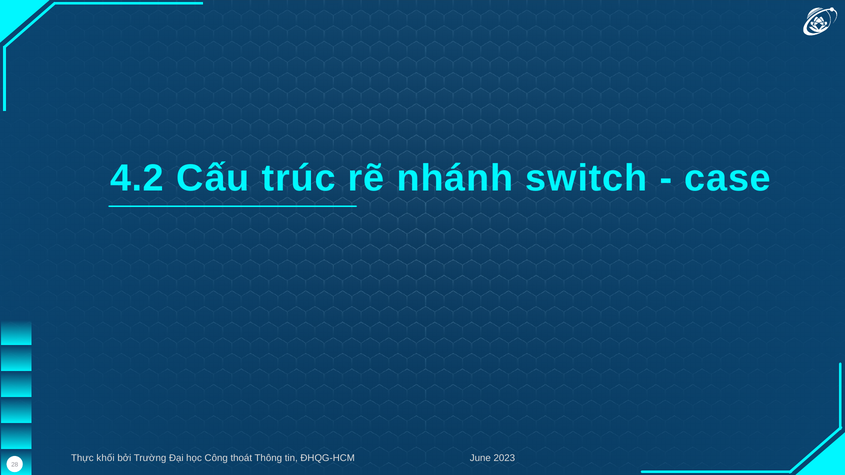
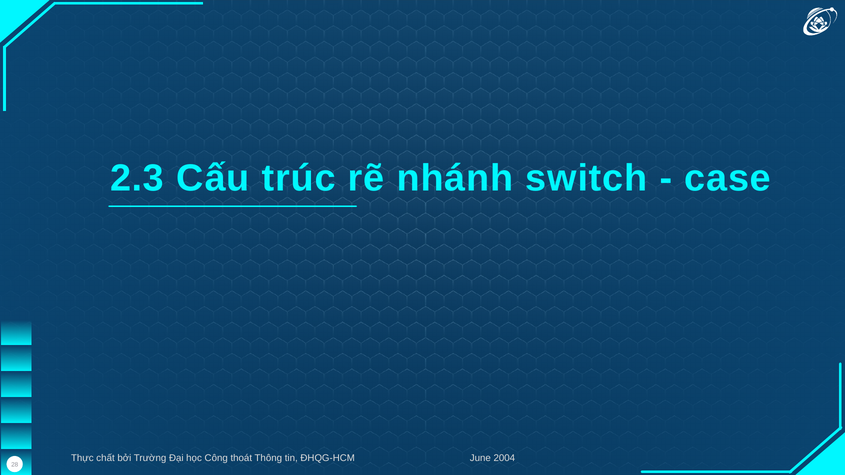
4.2: 4.2 -> 2.3
khối: khối -> chất
2023: 2023 -> 2004
